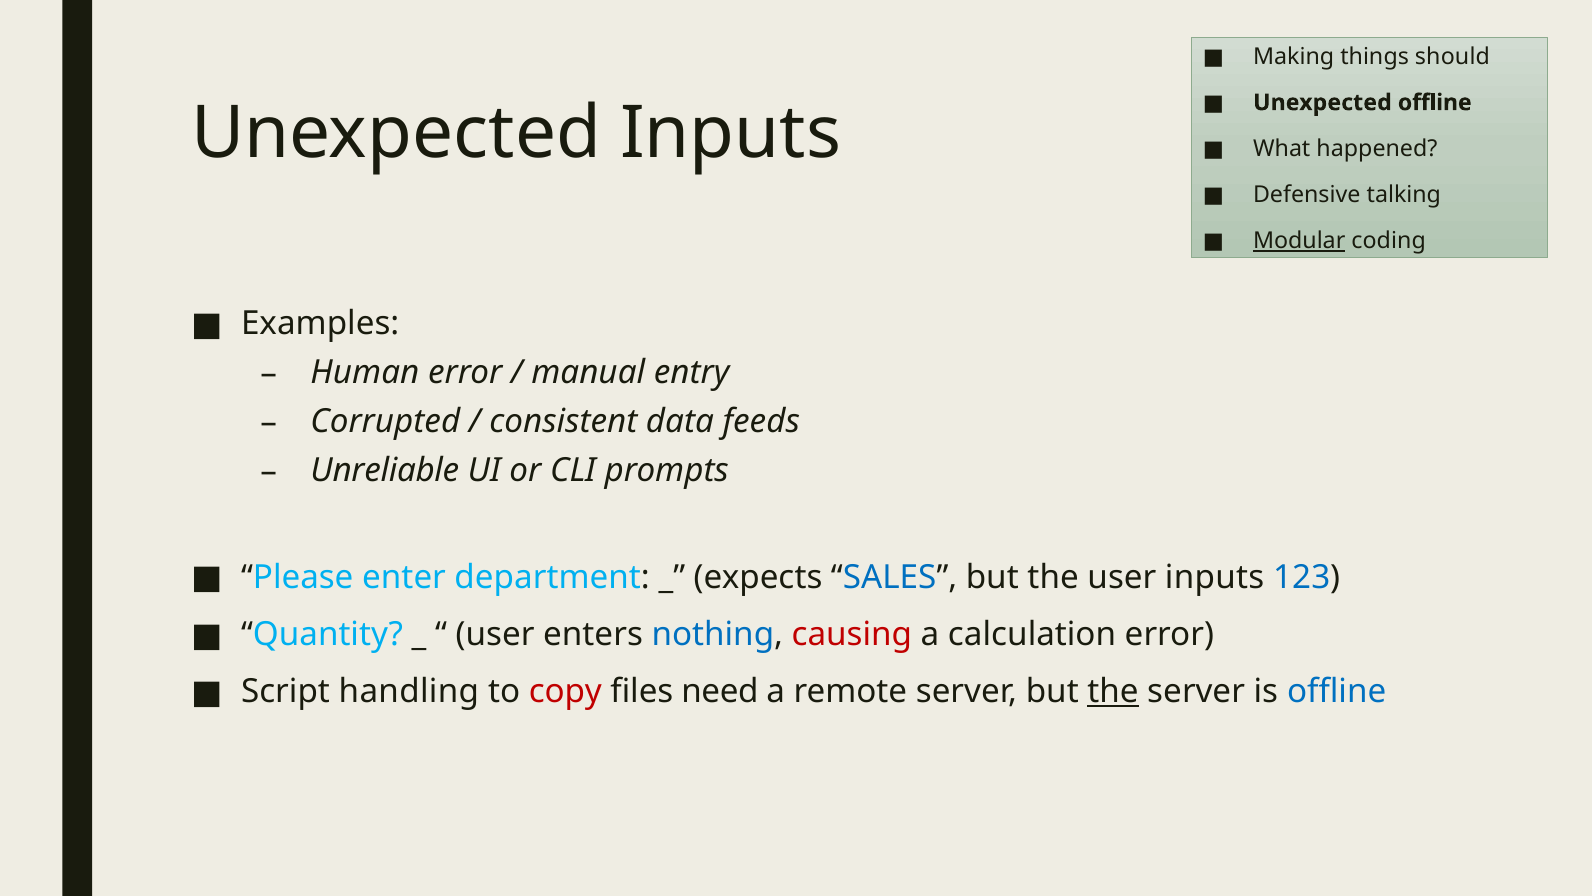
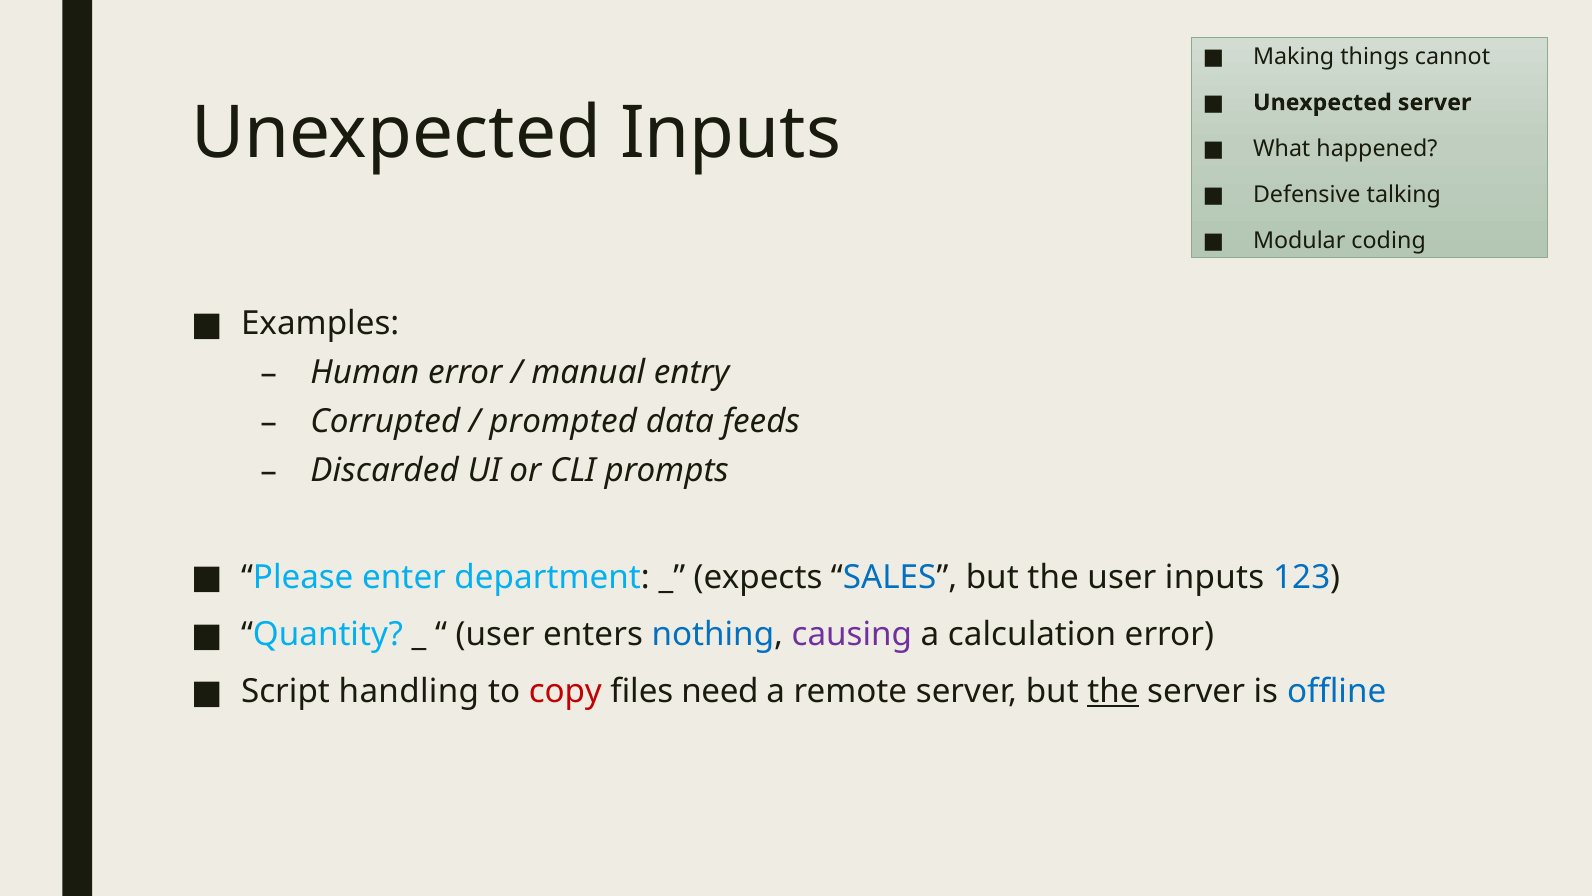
should: should -> cannot
Unexpected offline: offline -> server
Modular underline: present -> none
consistent: consistent -> prompted
Unreliable: Unreliable -> Discarded
causing colour: red -> purple
